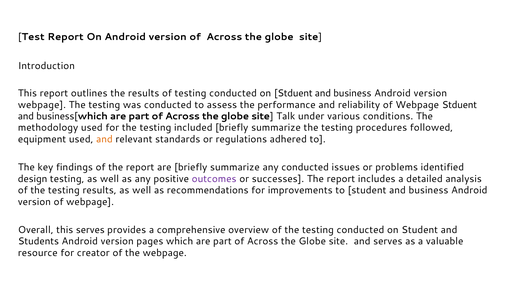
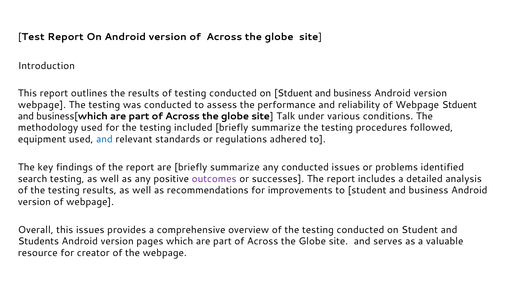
and at (104, 139) colour: orange -> blue
design: design -> search
this serves: serves -> issues
